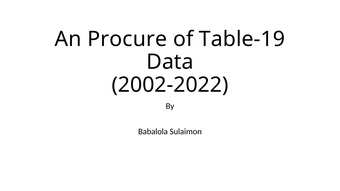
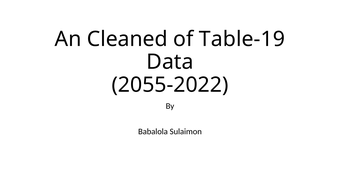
Procure: Procure -> Cleaned
2002-2022: 2002-2022 -> 2055-2022
